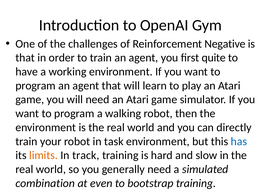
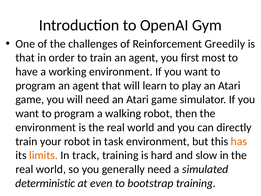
Negative: Negative -> Greedily
quite: quite -> most
has colour: blue -> orange
combination: combination -> deterministic
